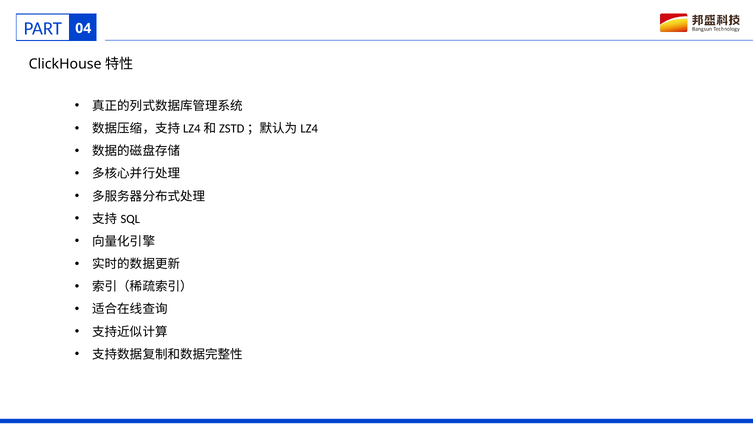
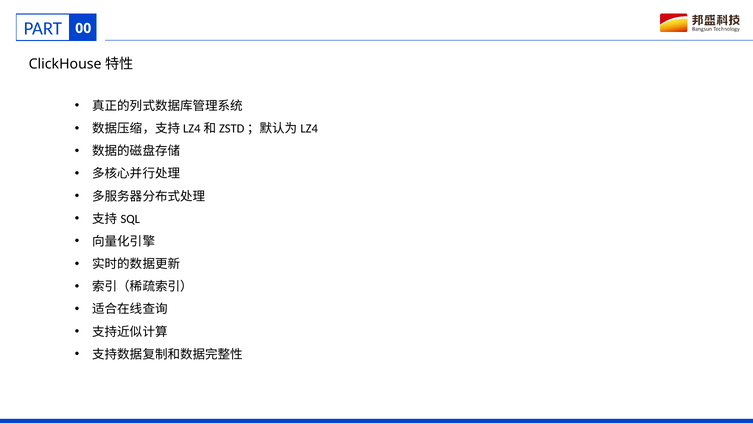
04: 04 -> 00
